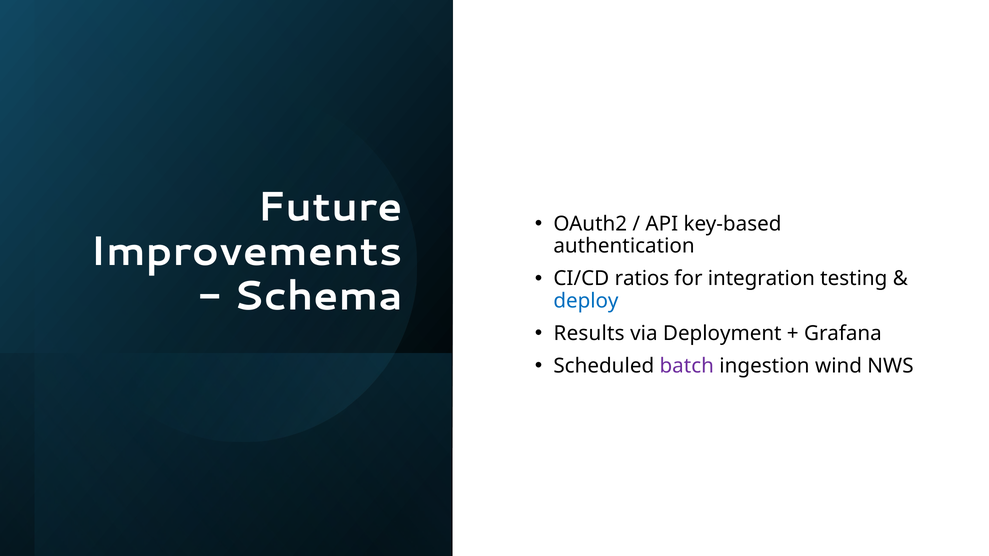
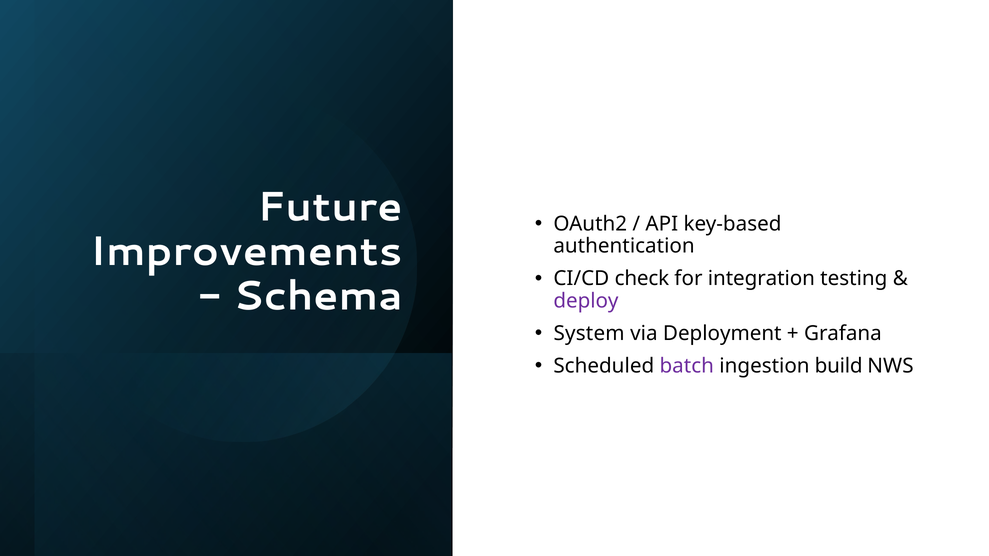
ratios: ratios -> check
deploy colour: blue -> purple
Results: Results -> System
wind: wind -> build
